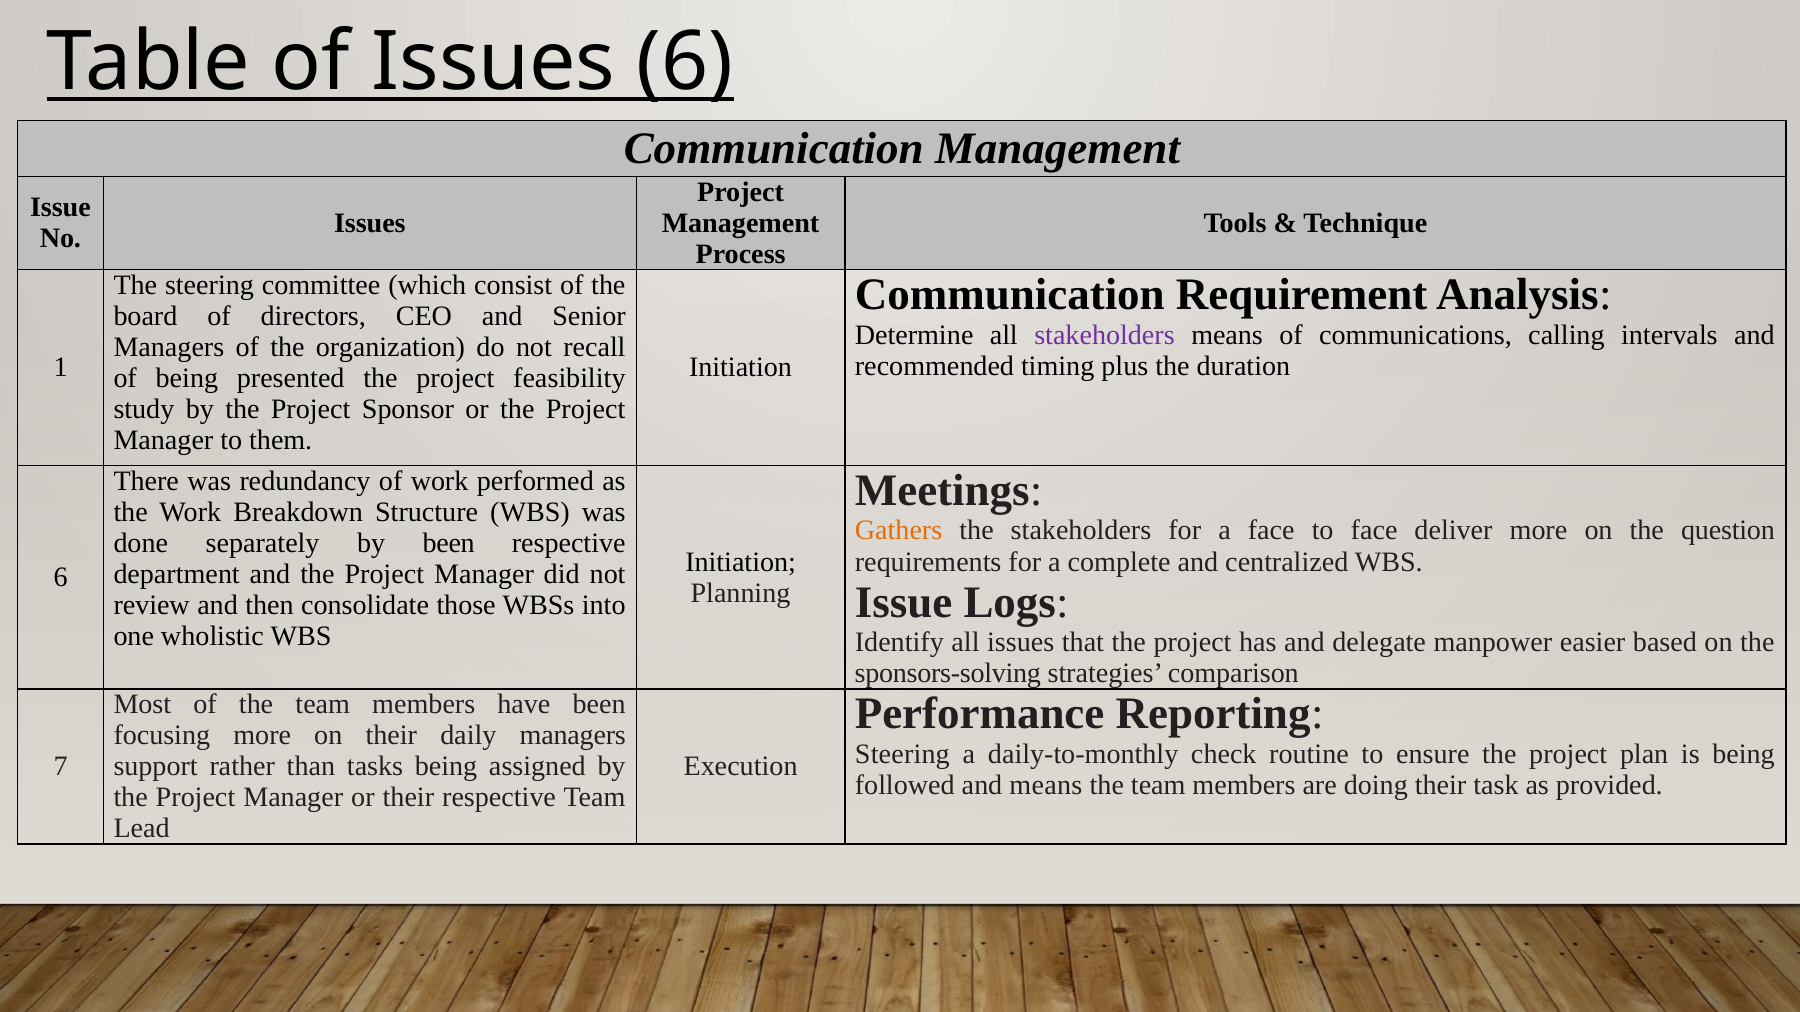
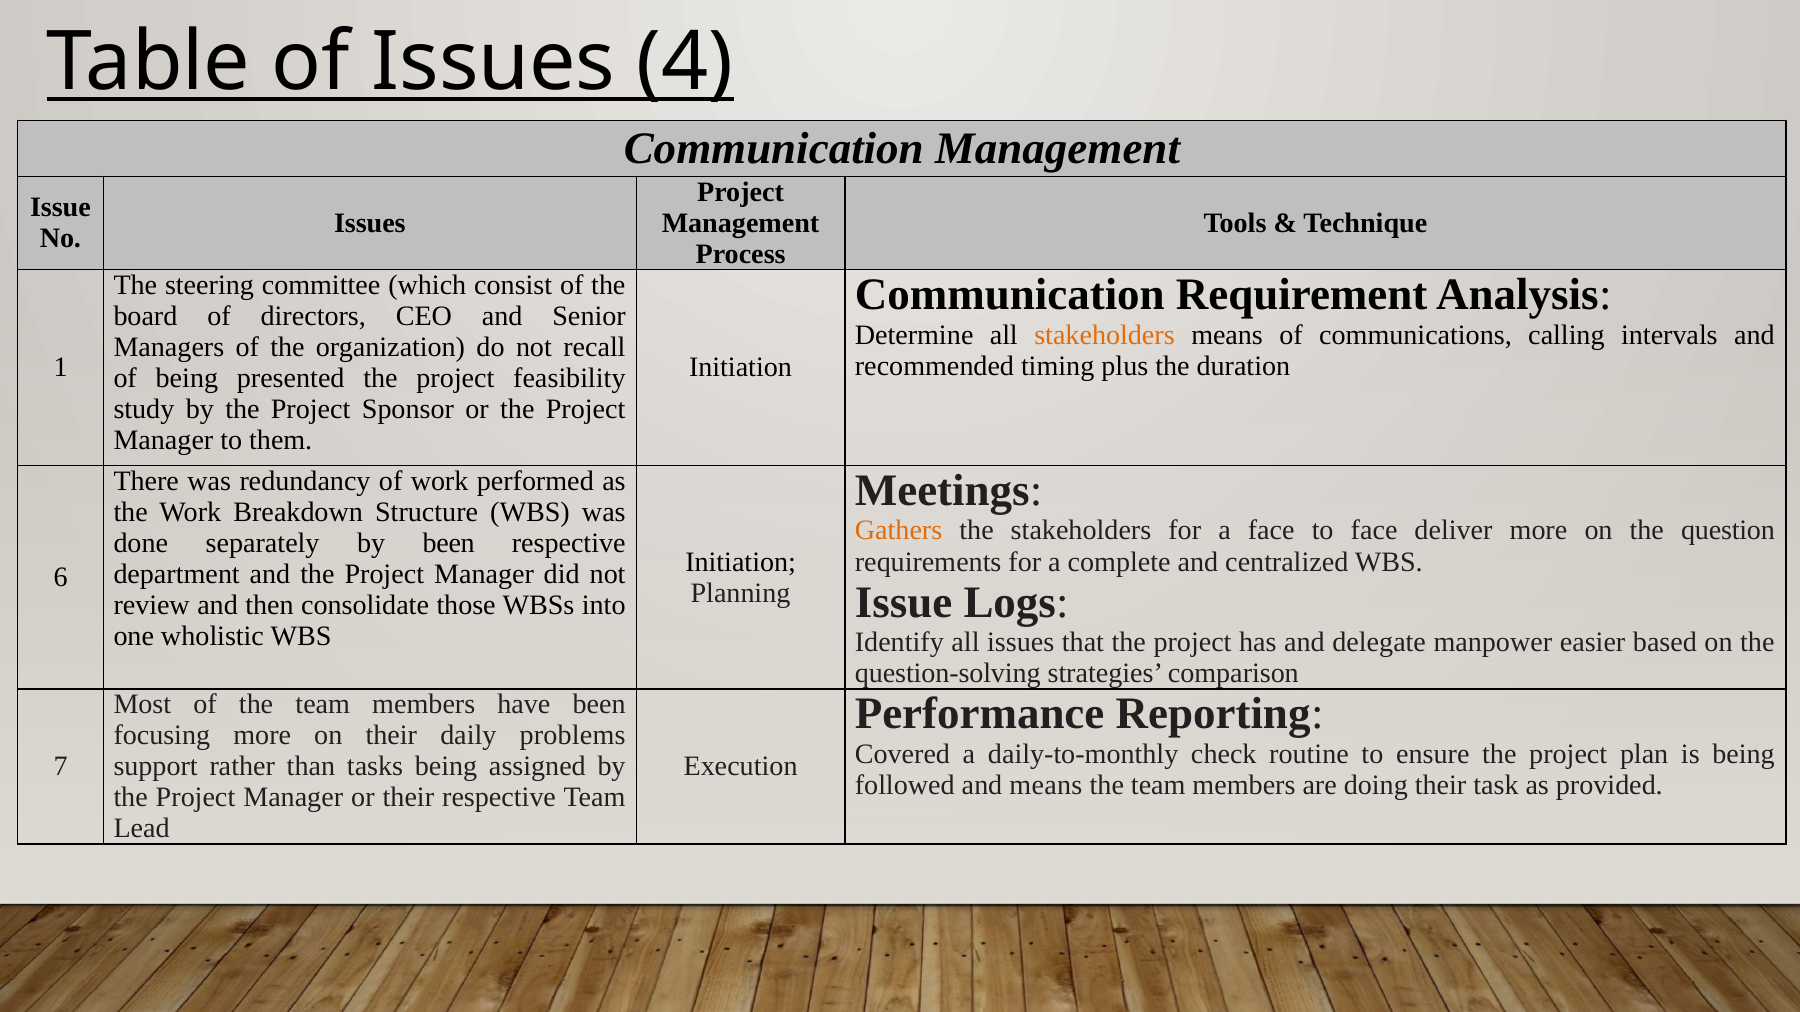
Issues 6: 6 -> 4
stakeholders at (1105, 335) colour: purple -> orange
sponsors-solving: sponsors-solving -> question-solving
daily managers: managers -> problems
Steering at (902, 755): Steering -> Covered
